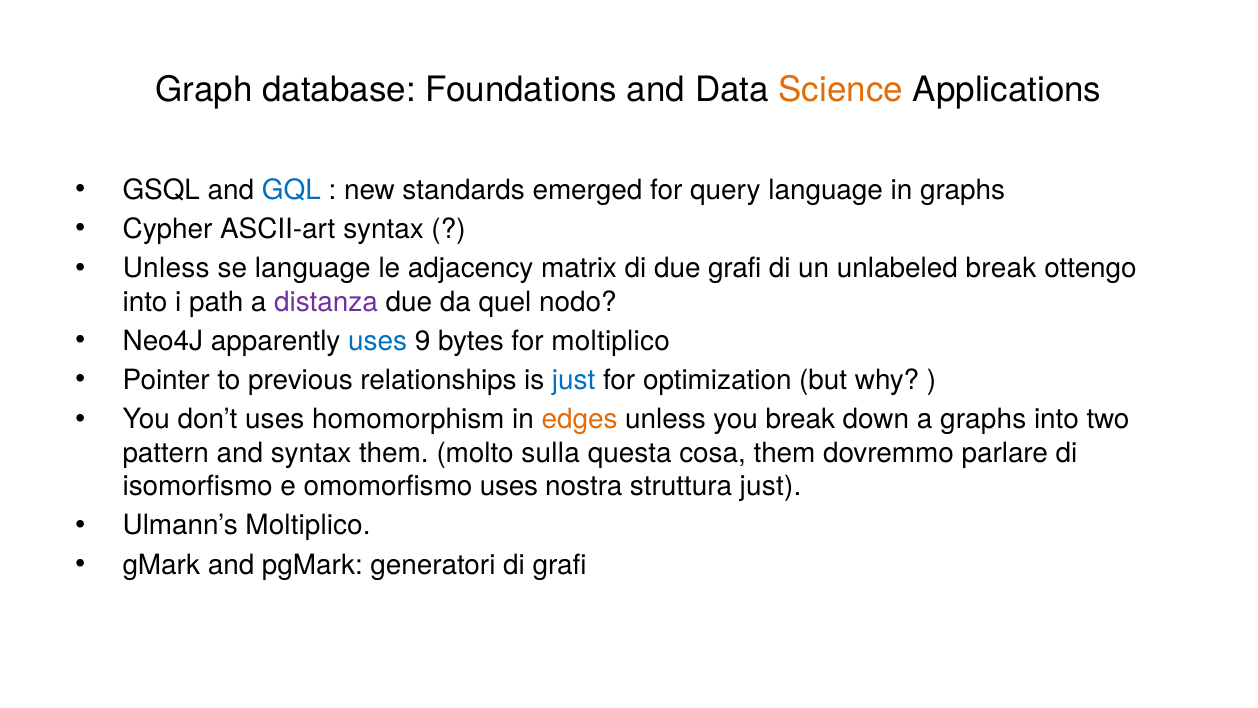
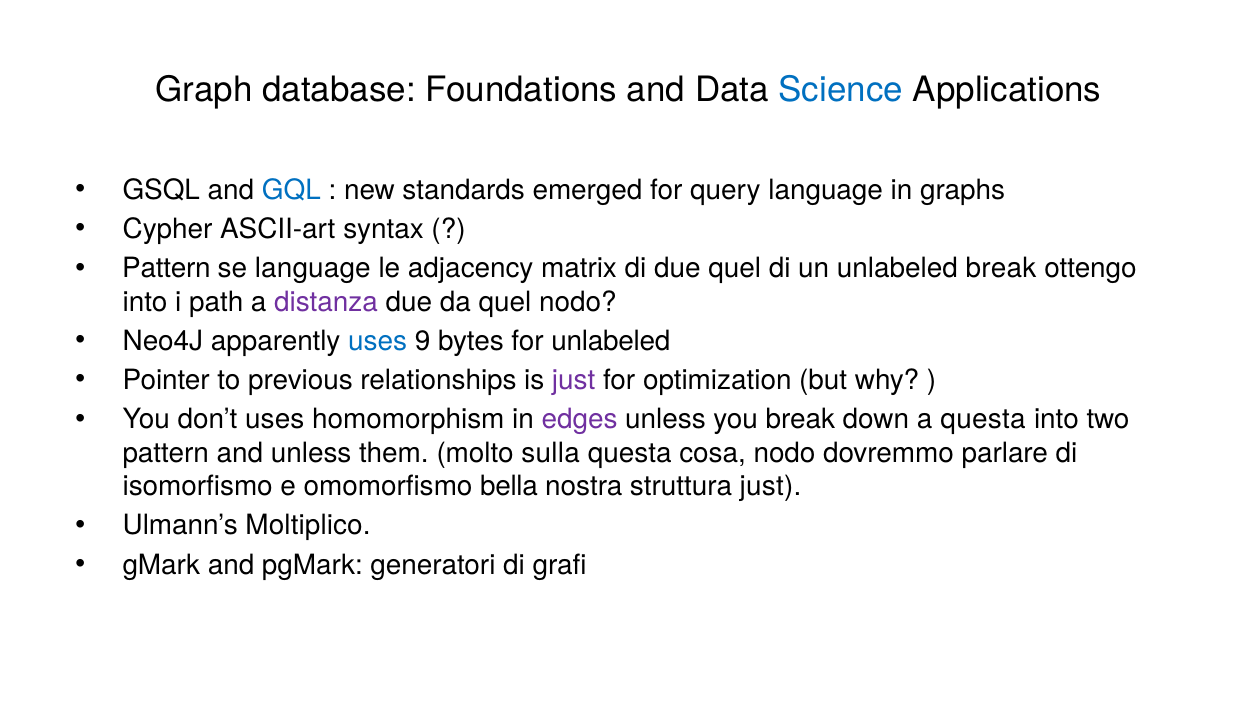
Science colour: orange -> blue
Unless at (166, 268): Unless -> Pattern
due grafi: grafi -> quel
for moltiplico: moltiplico -> unlabeled
just at (574, 380) colour: blue -> purple
edges colour: orange -> purple
a graphs: graphs -> questa
and syntax: syntax -> unless
cosa them: them -> nodo
omomorfismo uses: uses -> bella
